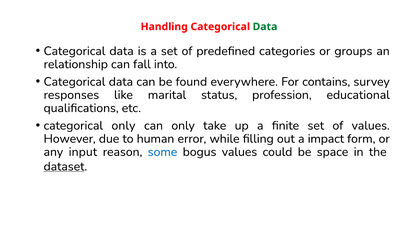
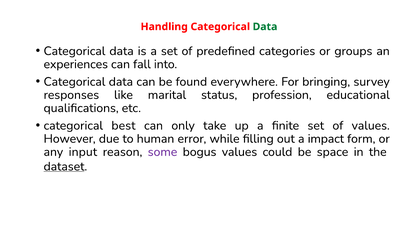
relationship: relationship -> experiences
contains: contains -> bringing
categorical only: only -> best
some colour: blue -> purple
